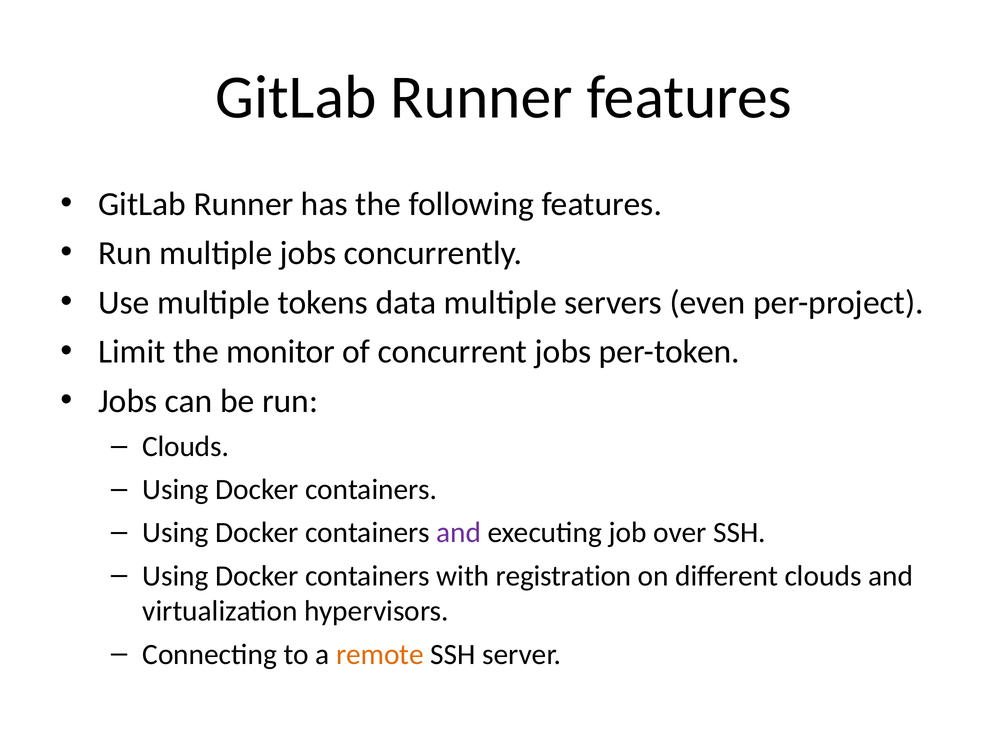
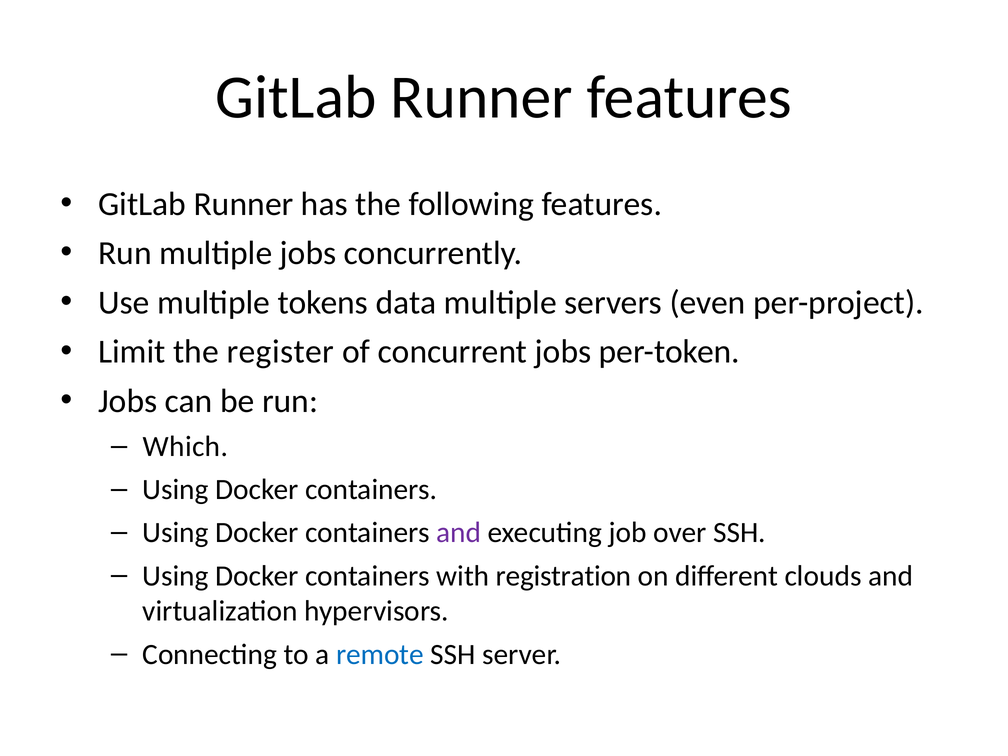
monitor: monitor -> register
Clouds at (186, 446): Clouds -> Which
remote colour: orange -> blue
